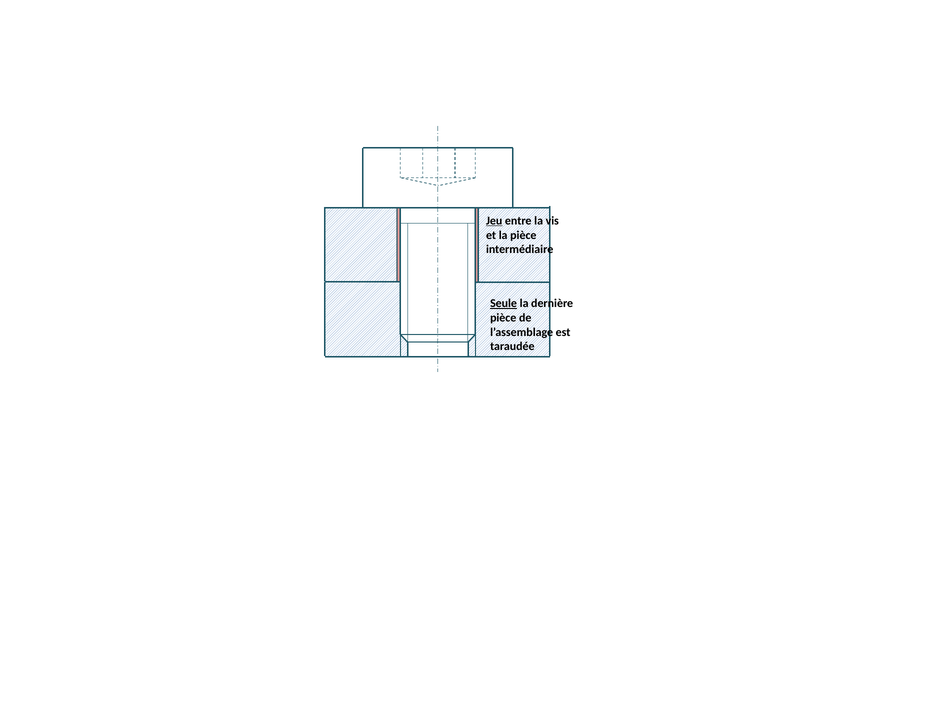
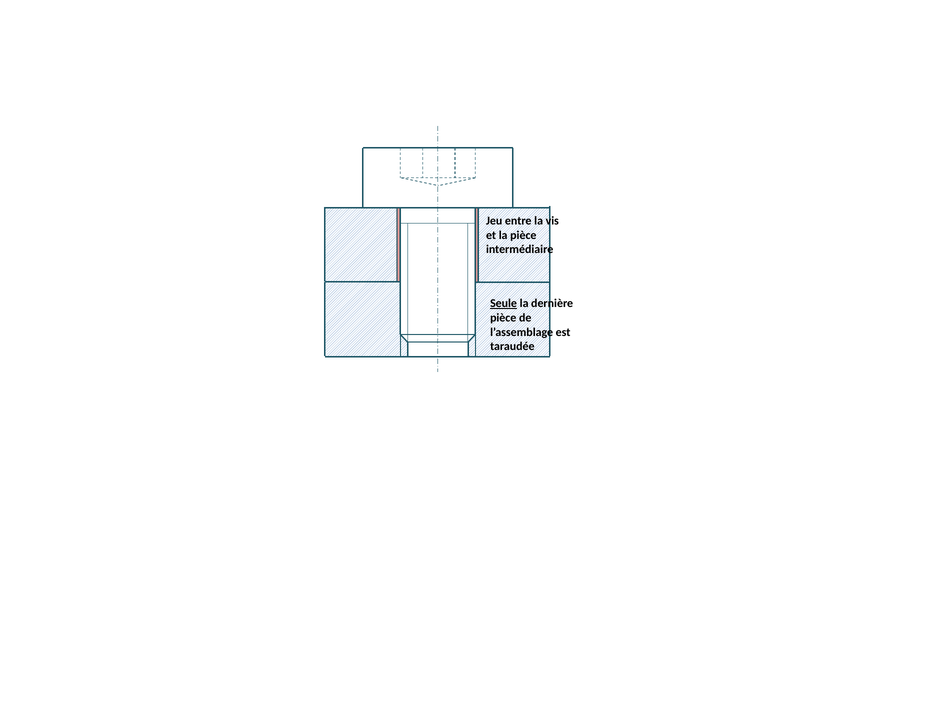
Jeu underline: present -> none
